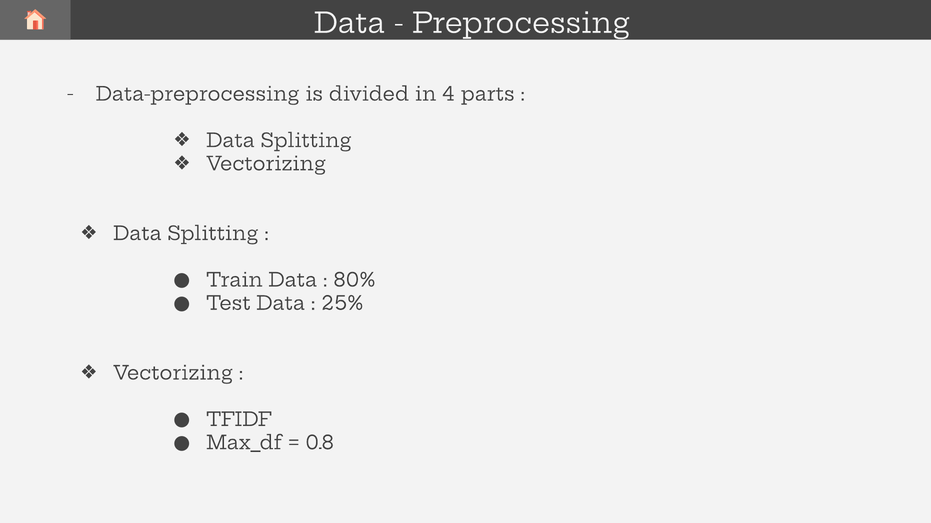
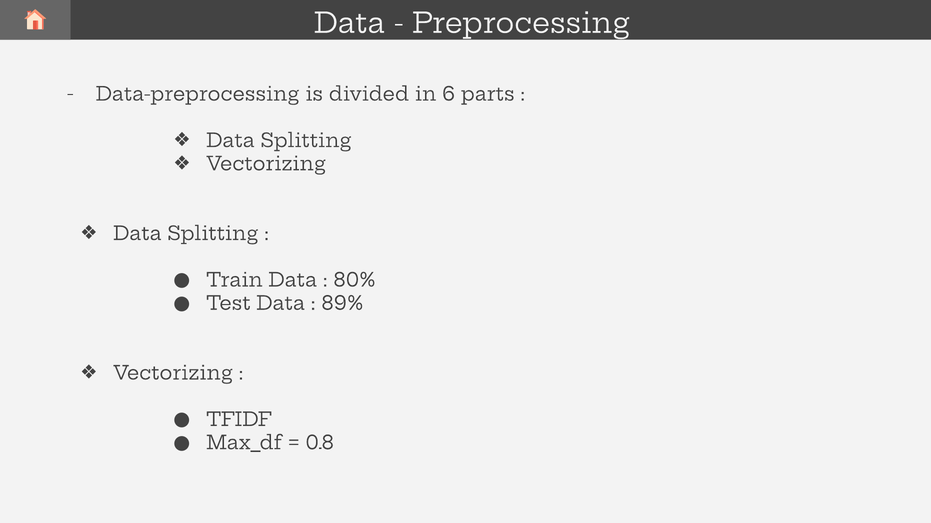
4: 4 -> 6
25%: 25% -> 89%
